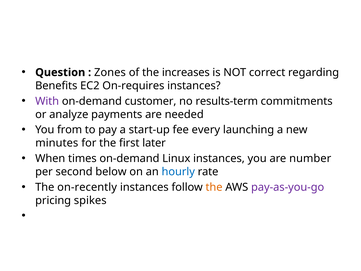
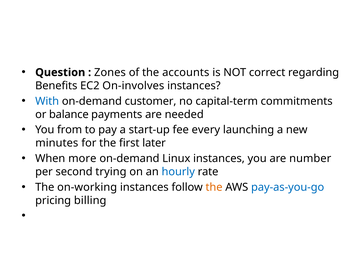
increases: increases -> accounts
On-requires: On-requires -> On-involves
With colour: purple -> blue
results-term: results-term -> capital-term
analyze: analyze -> balance
times: times -> more
below: below -> trying
on-recently: on-recently -> on-working
pay-as-you-go colour: purple -> blue
spikes: spikes -> billing
